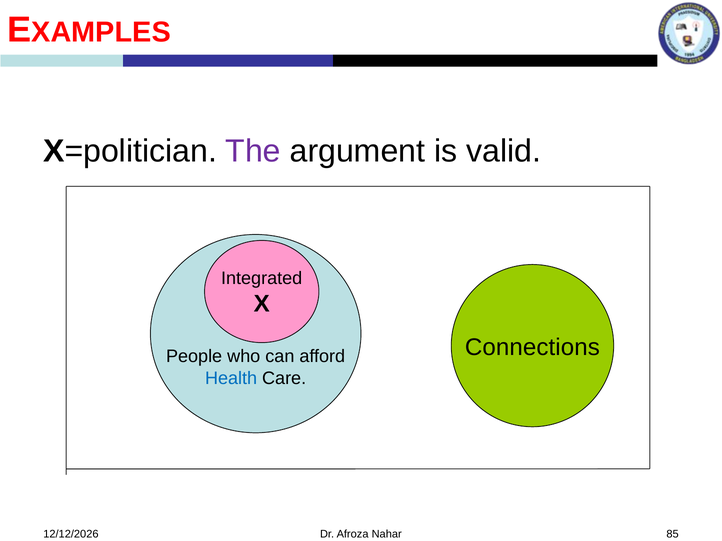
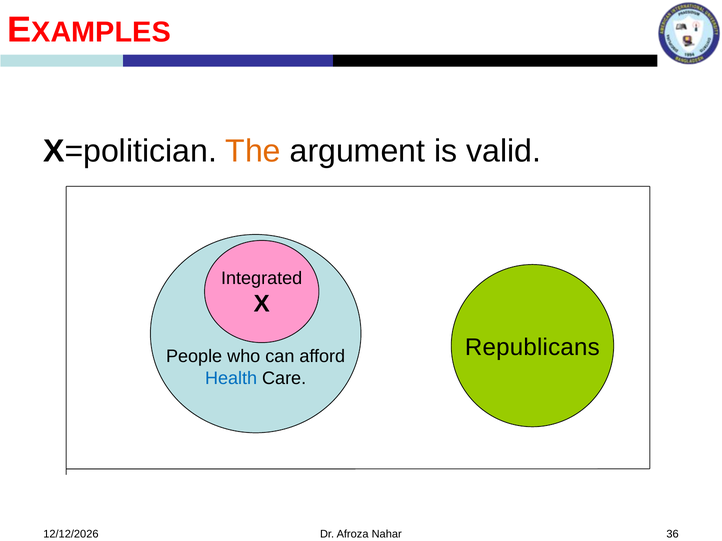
The colour: purple -> orange
Connections: Connections -> Republicans
85: 85 -> 36
